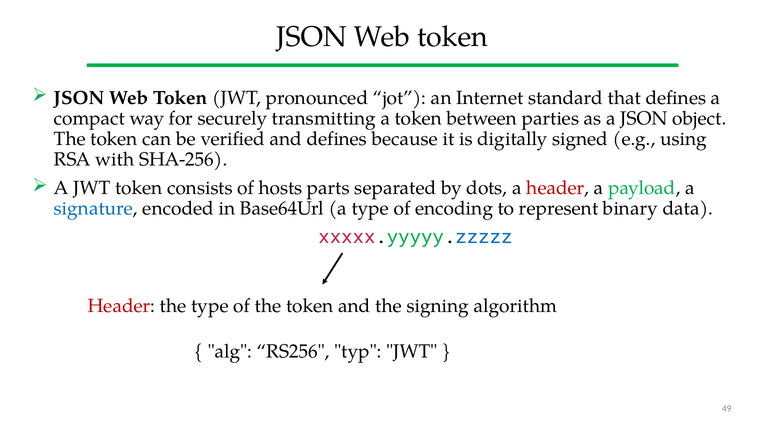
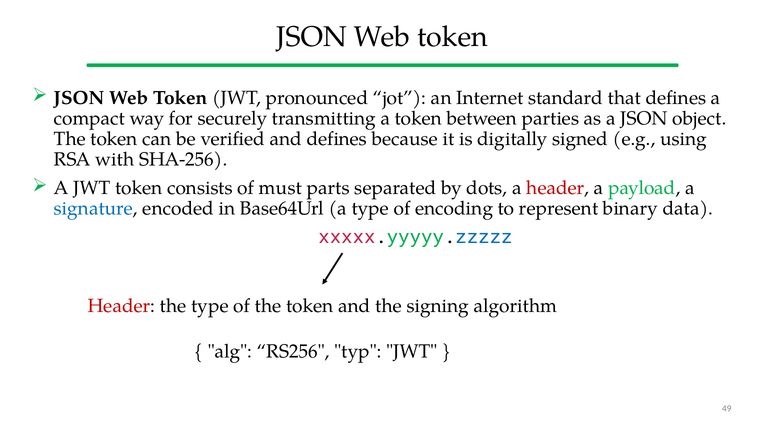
hosts: hosts -> must
